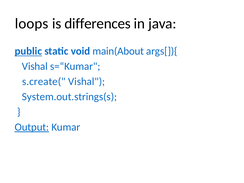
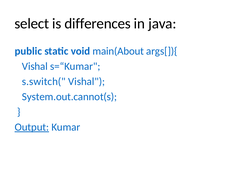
loops: loops -> select
public underline: present -> none
s.create(: s.create( -> s.switch(
System.out.strings(s: System.out.strings(s -> System.out.cannot(s
